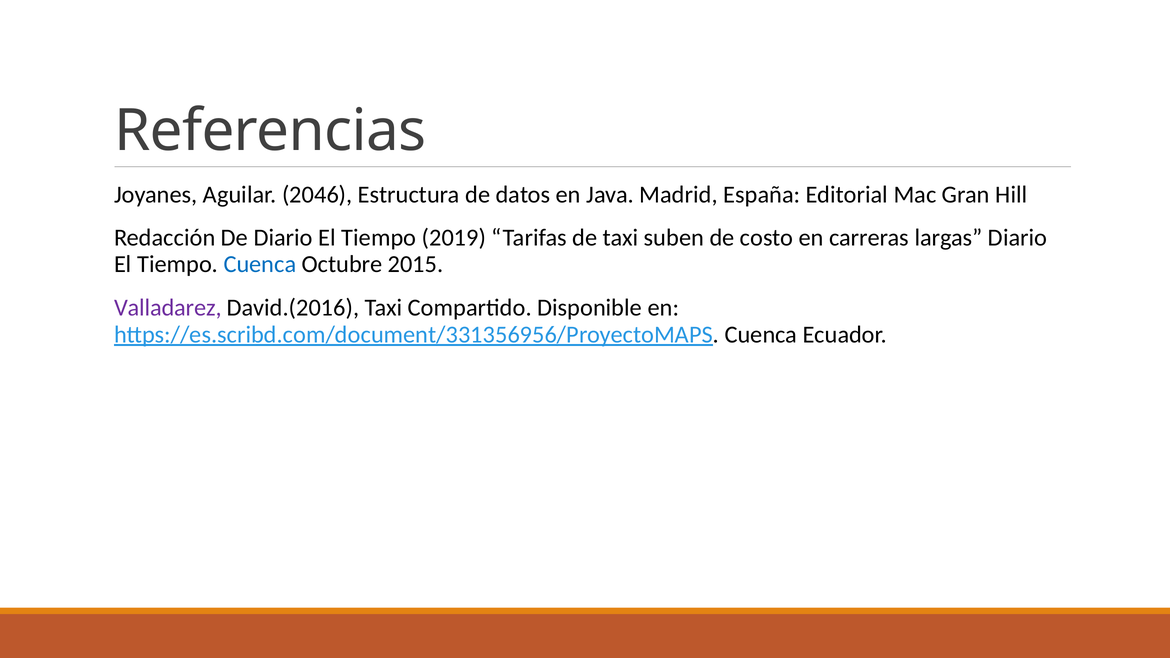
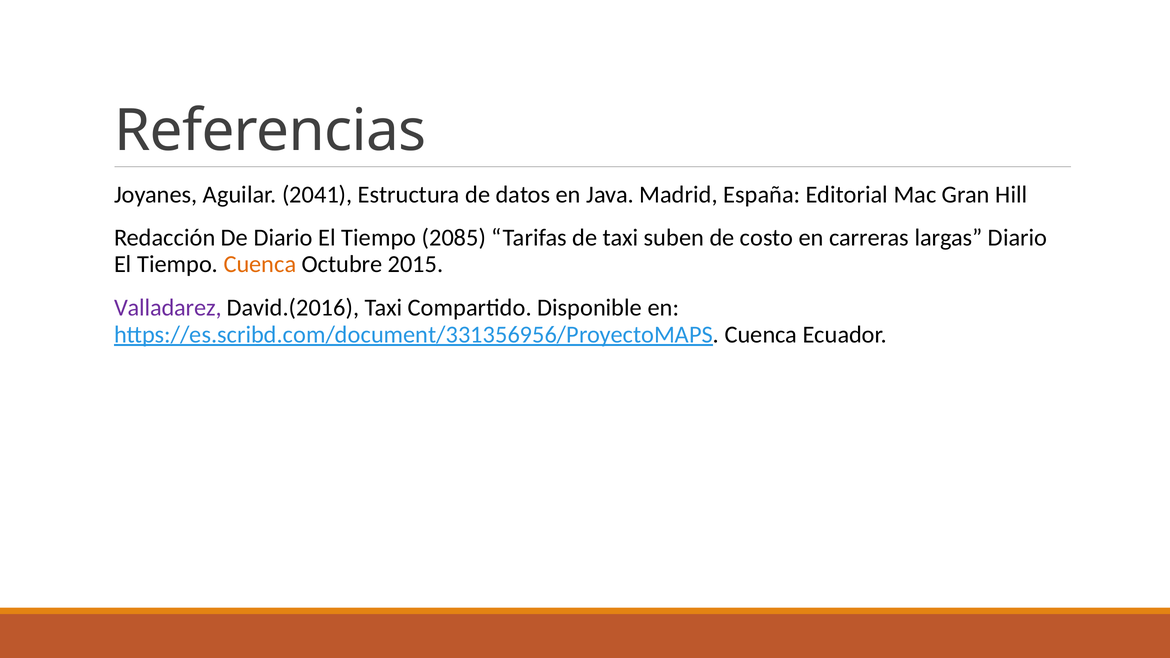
2046: 2046 -> 2041
2019: 2019 -> 2085
Cuenca at (260, 264) colour: blue -> orange
